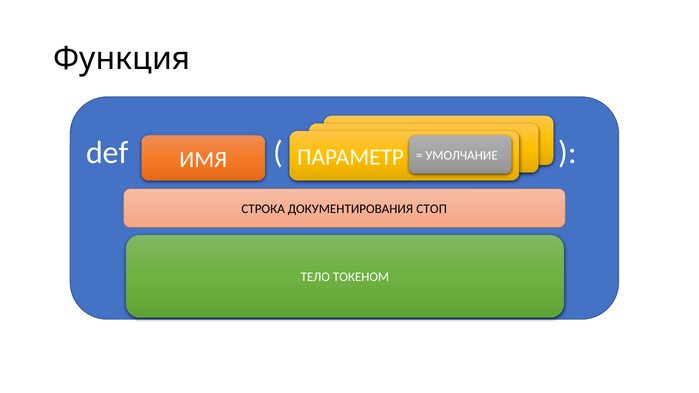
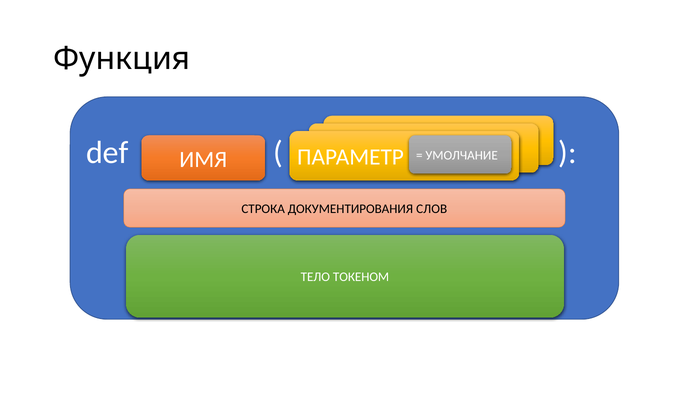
СТОП: СТОП -> СЛОВ
